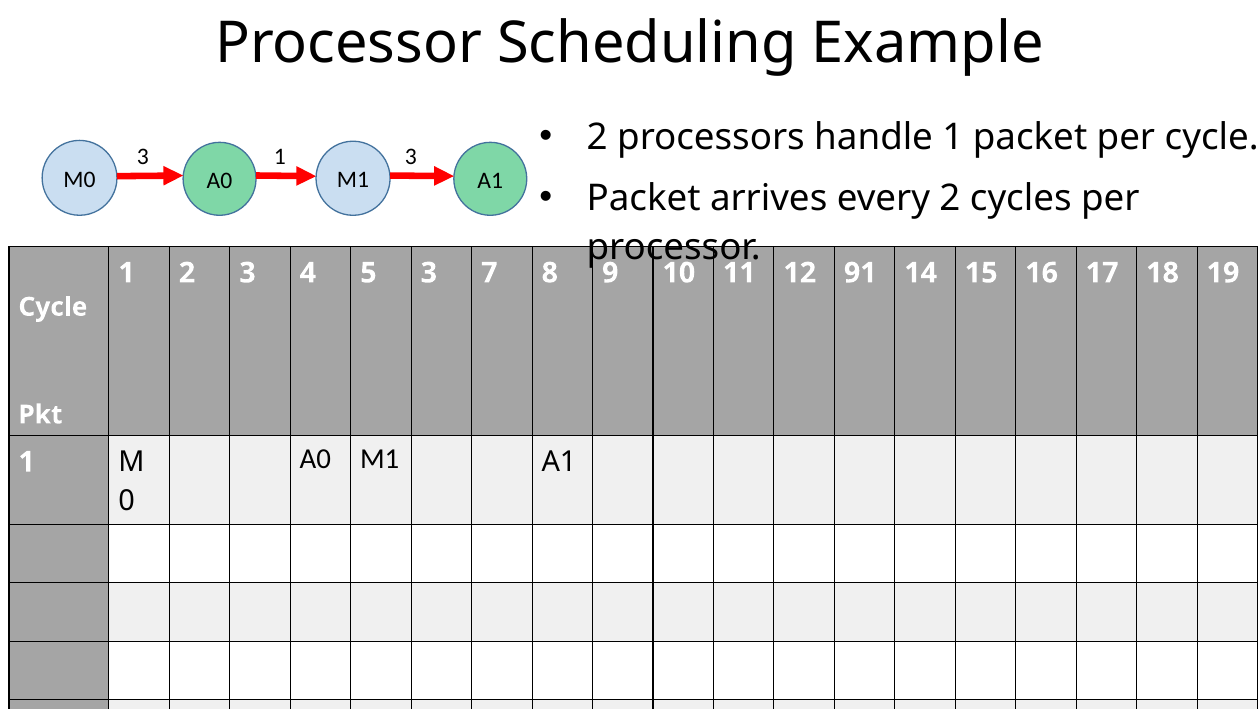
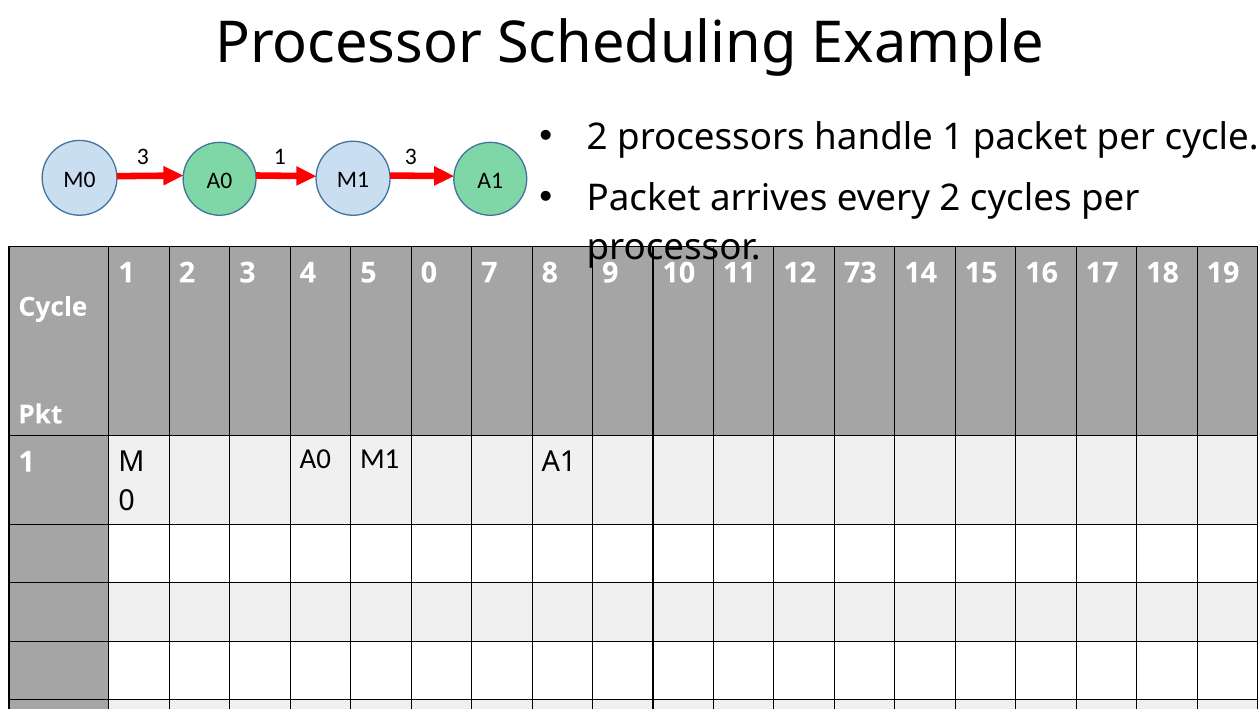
5 3: 3 -> 0
91: 91 -> 73
